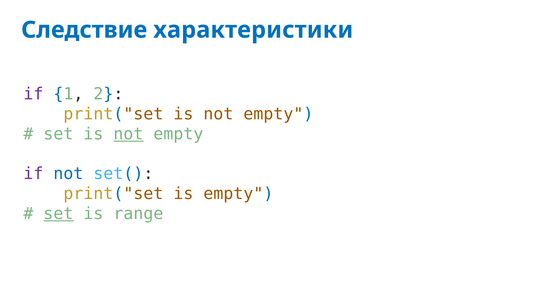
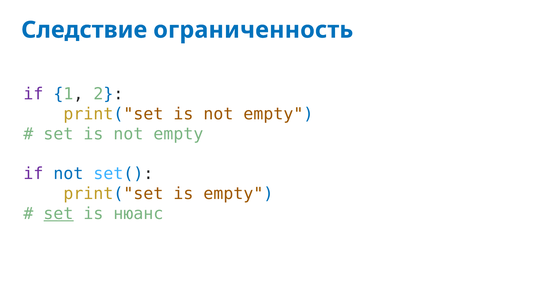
характеристики: характеристики -> ограниченность
not at (129, 134) underline: present -> none
range: range -> нюанс
